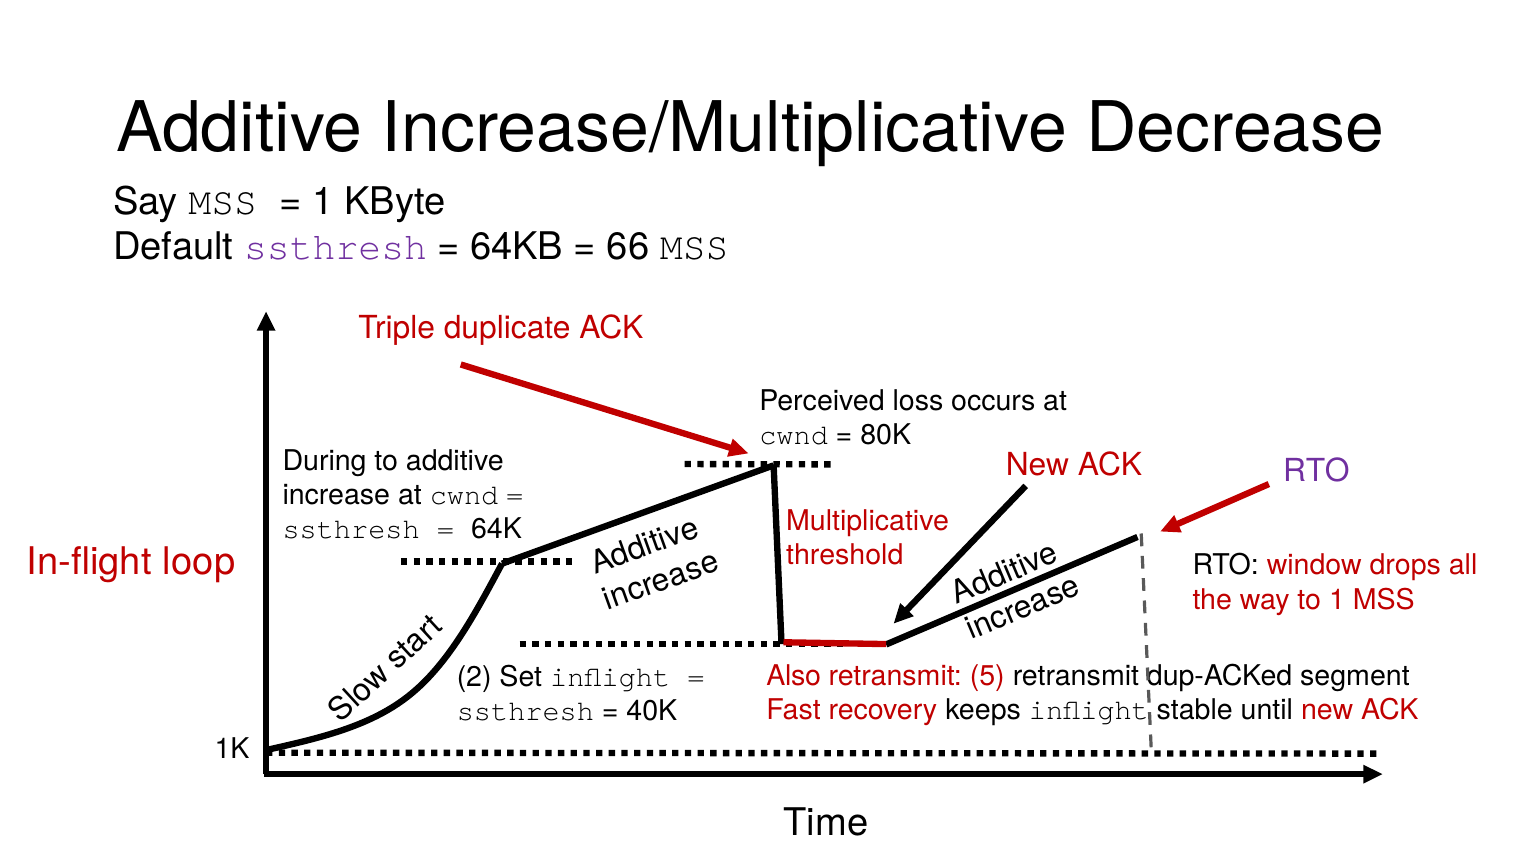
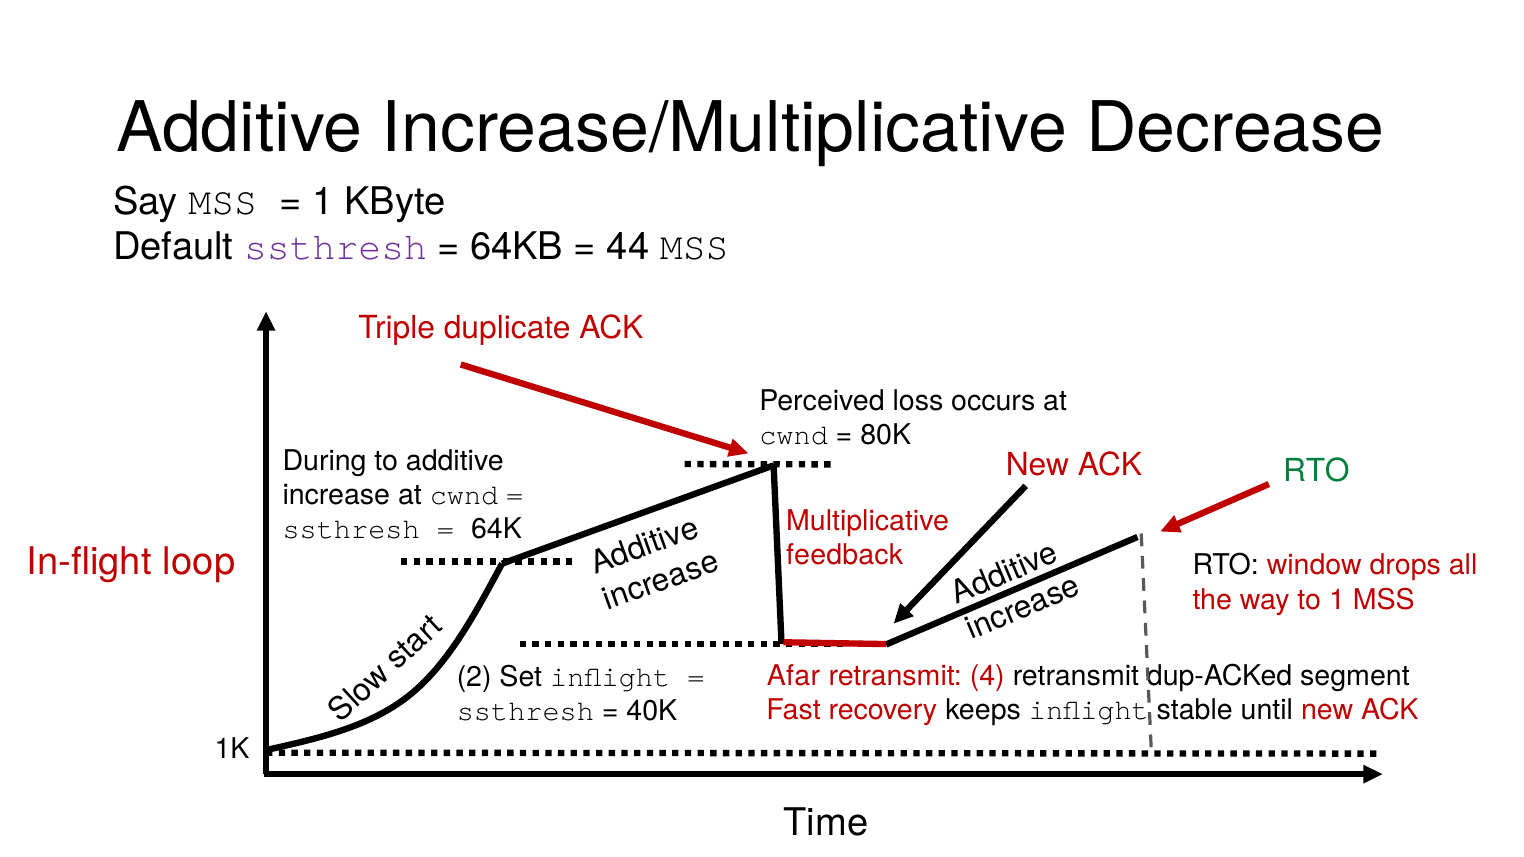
66: 66 -> 44
RTO at (1316, 471) colour: purple -> green
threshold: threshold -> feedback
Also: Also -> Afar
5: 5 -> 4
